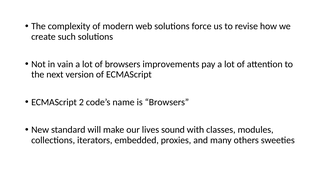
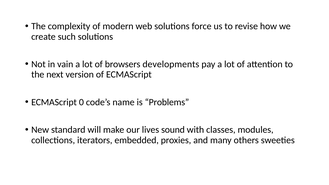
improvements: improvements -> developments
2: 2 -> 0
is Browsers: Browsers -> Problems
